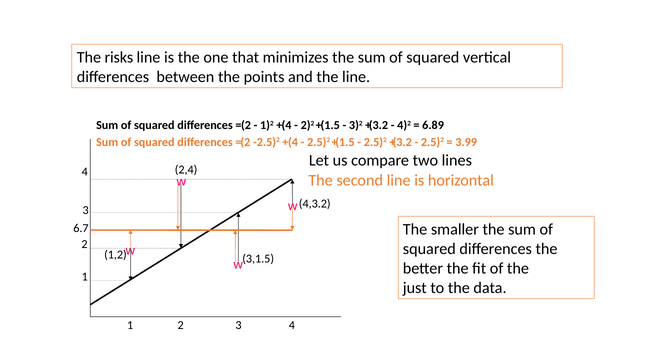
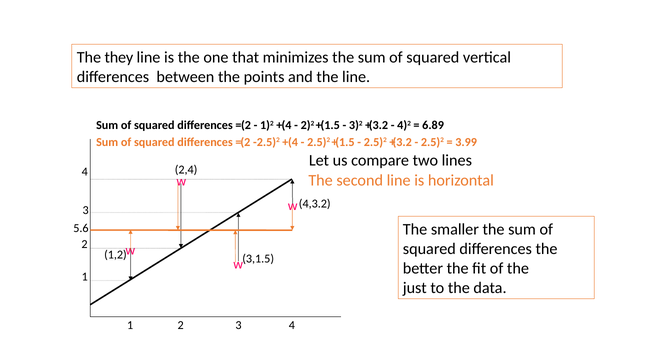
risks: risks -> they
6.7: 6.7 -> 5.6
